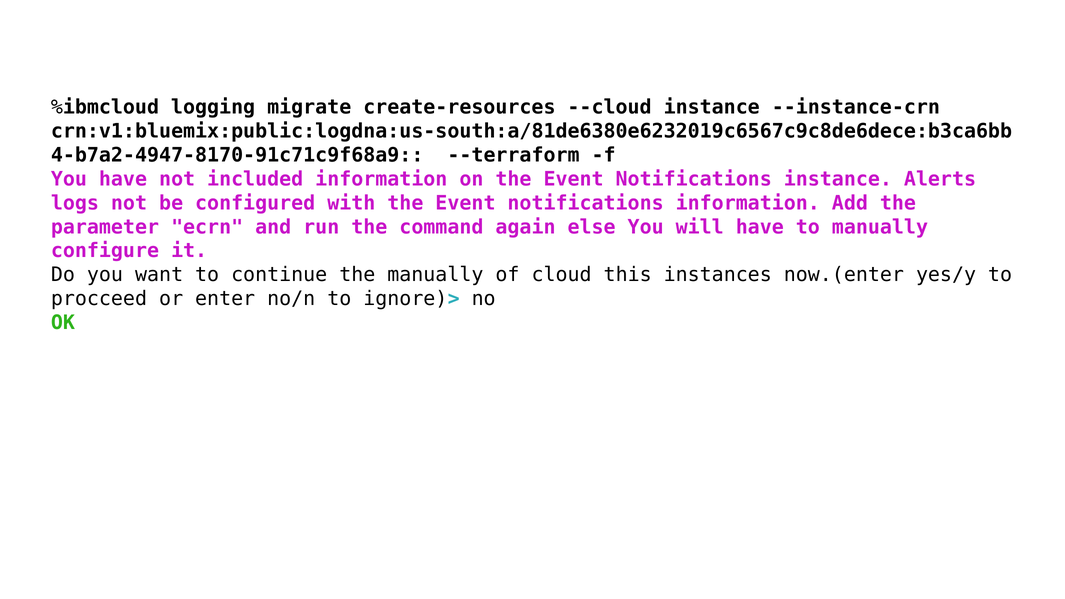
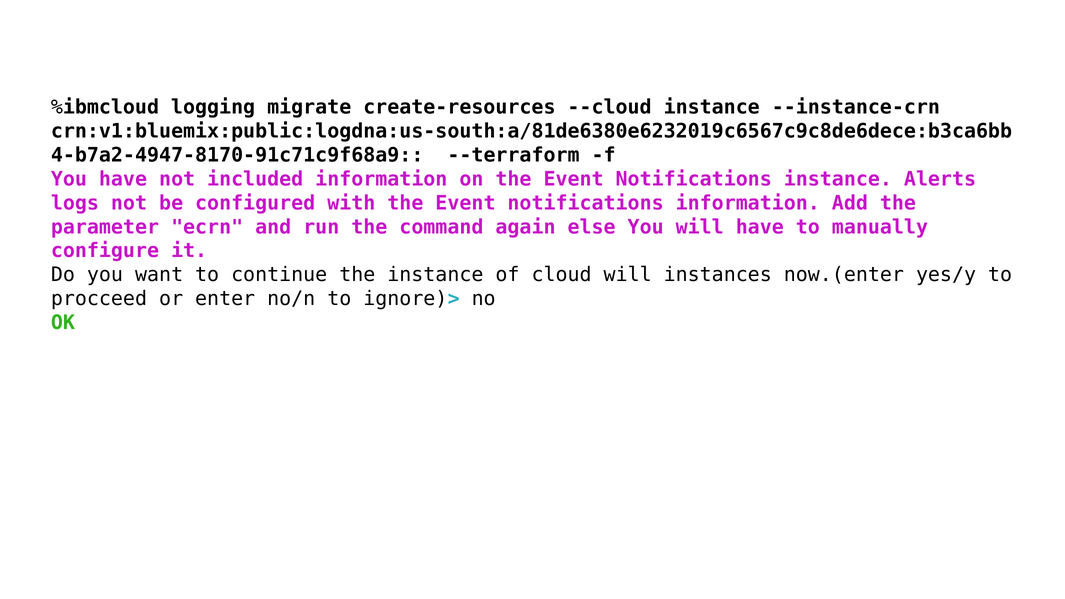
the manually: manually -> instance
cloud this: this -> will
